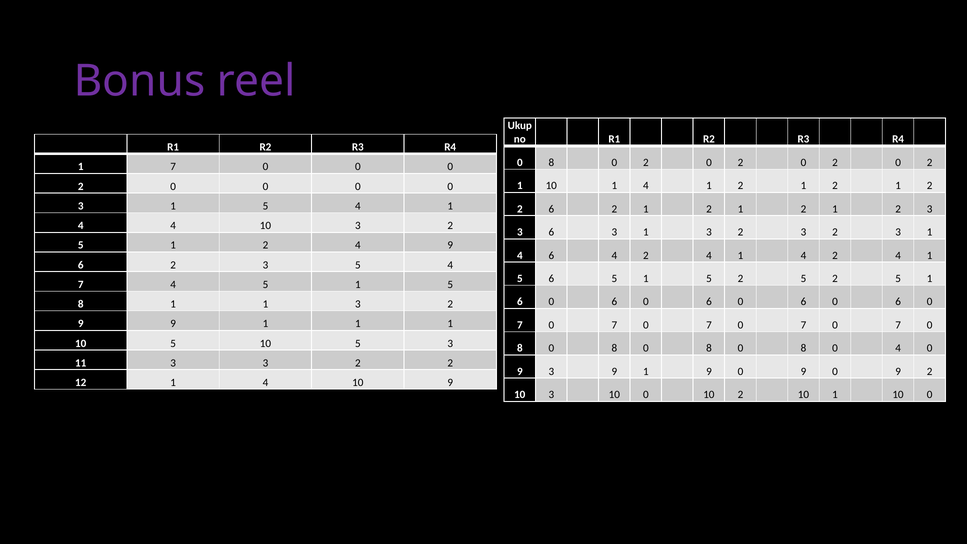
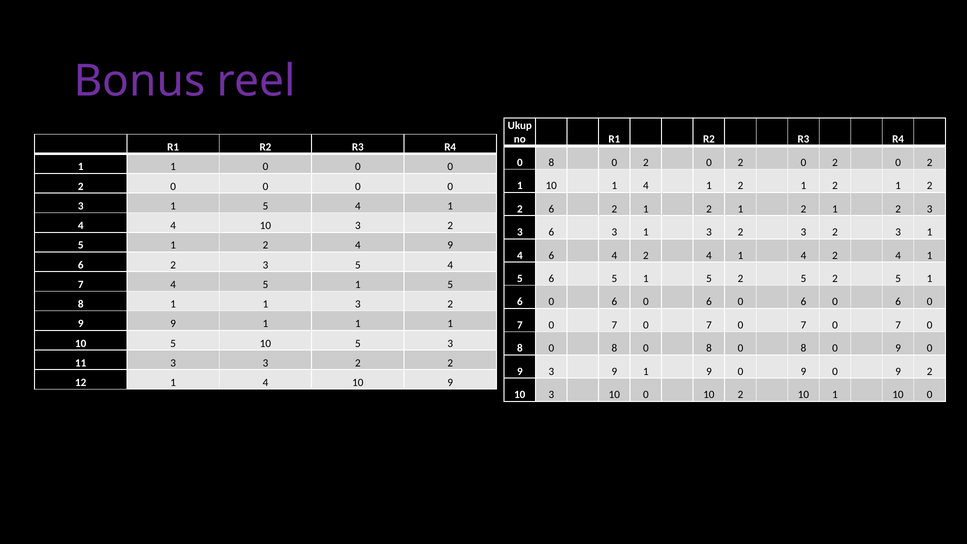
7 at (173, 167): 7 -> 1
8 0 4: 4 -> 9
